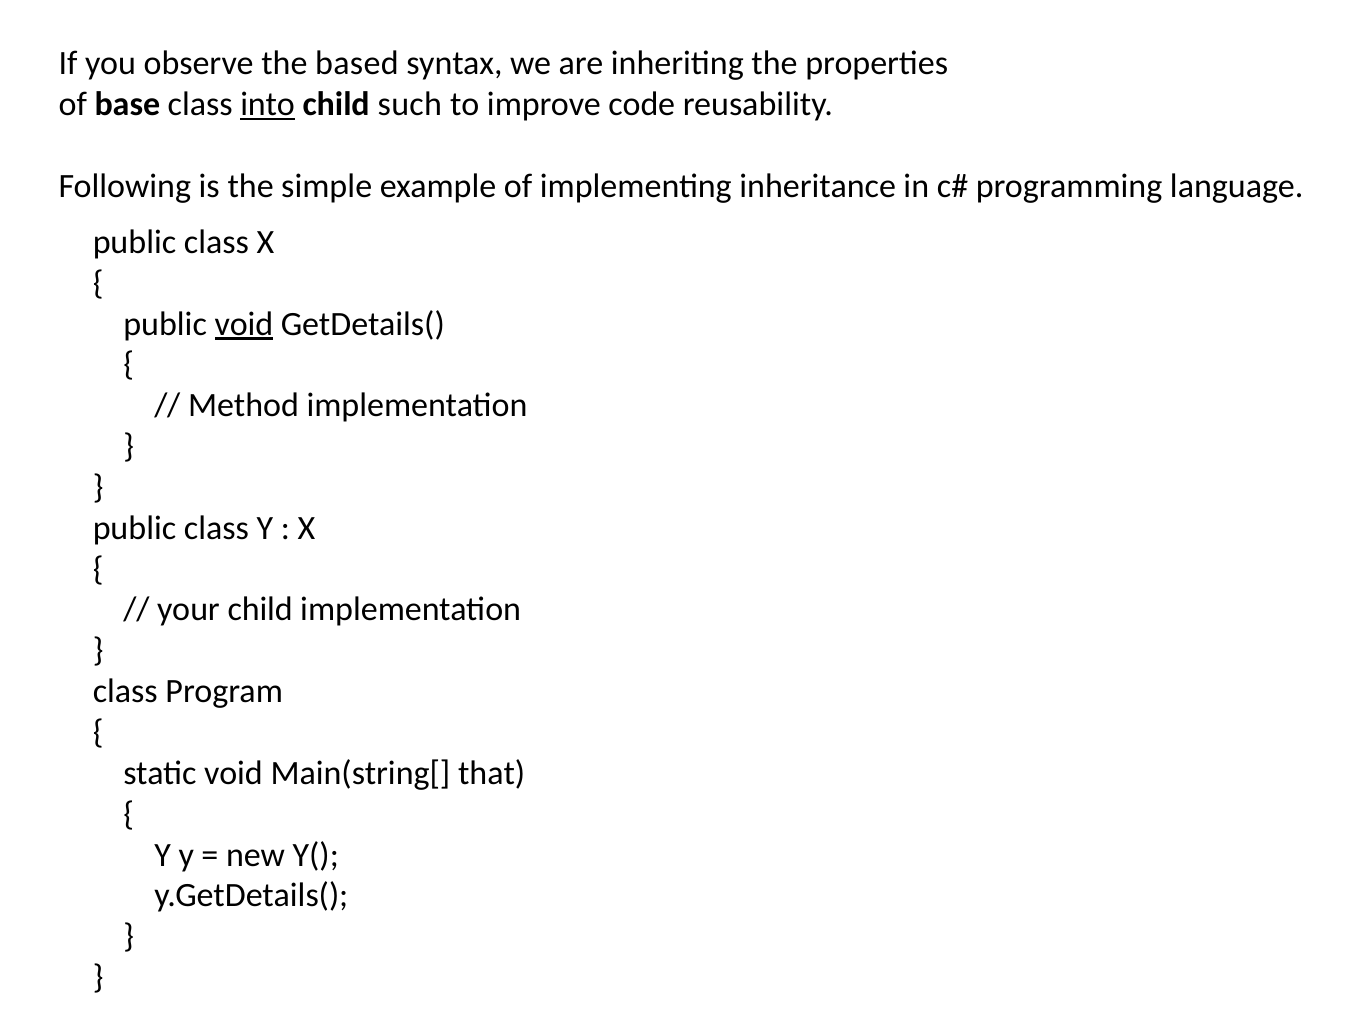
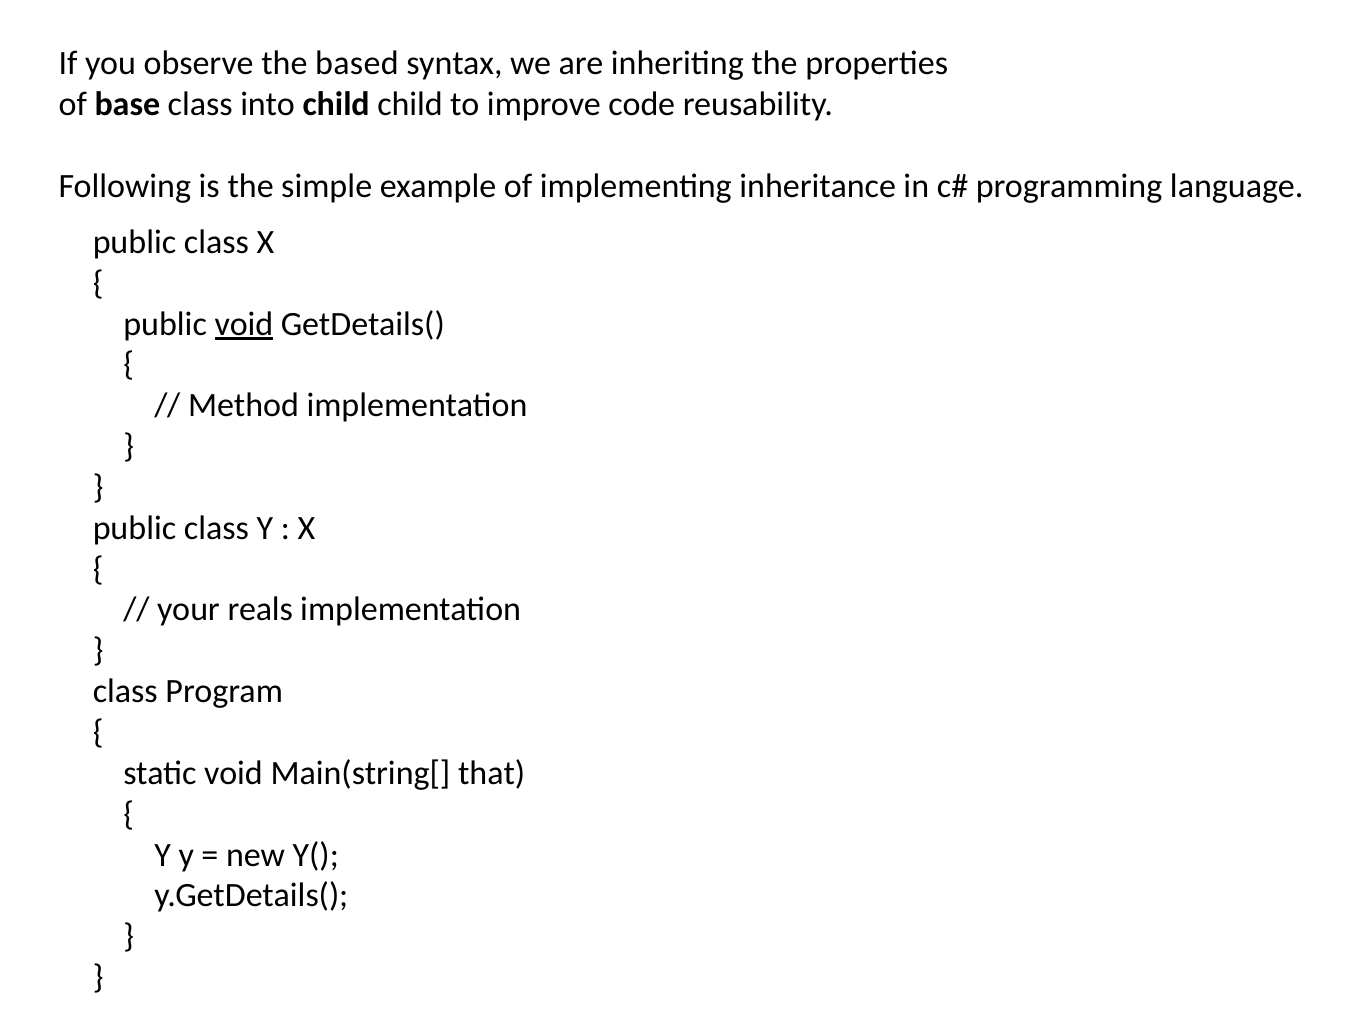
into underline: present -> none
child such: such -> child
your child: child -> reals
